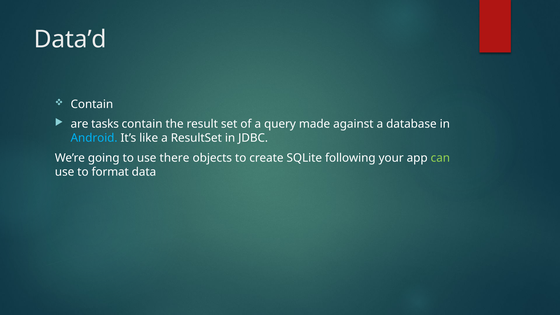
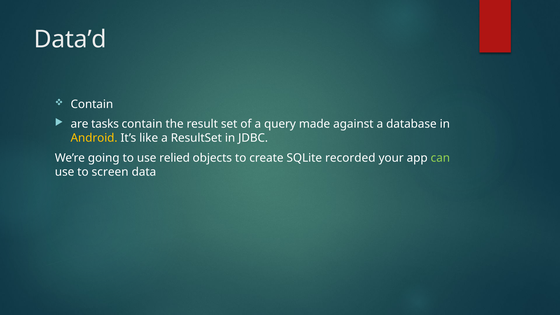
Android colour: light blue -> yellow
there: there -> relied
following: following -> recorded
format: format -> screen
